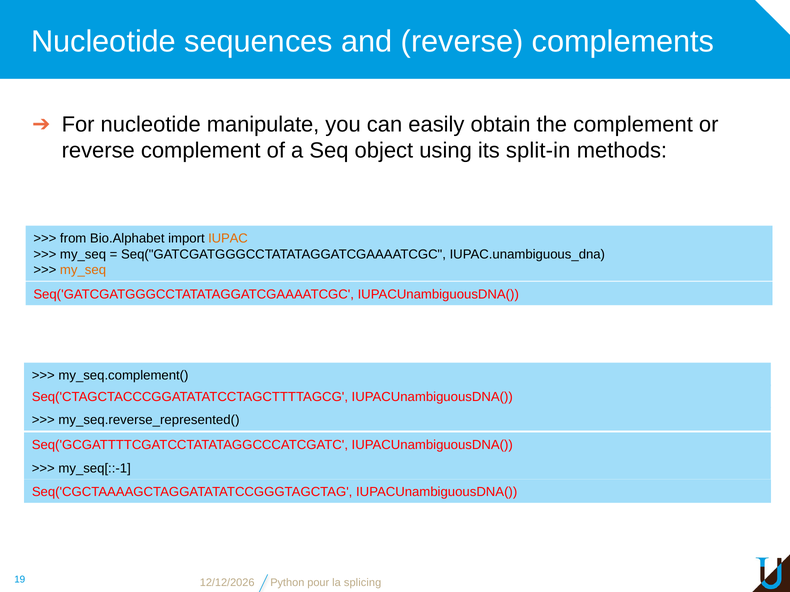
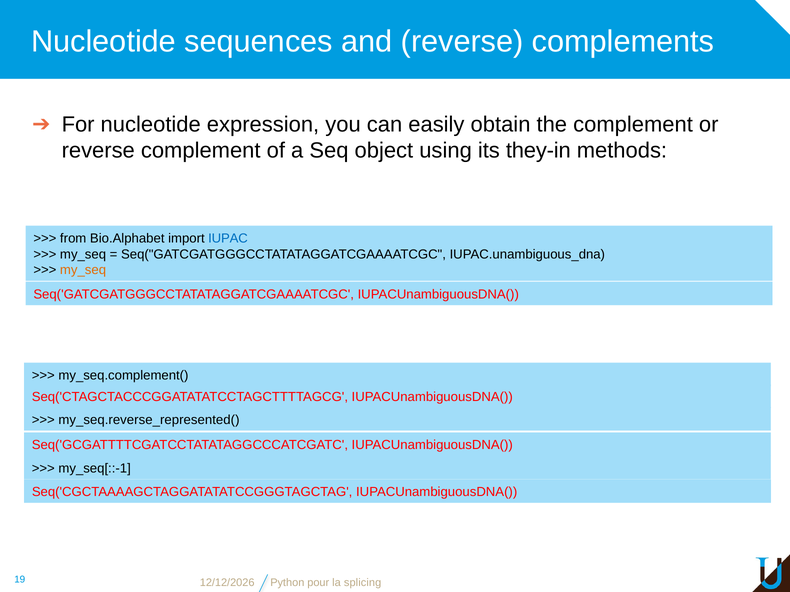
manipulate: manipulate -> expression
split-in: split-in -> they-in
IUPAC colour: orange -> blue
